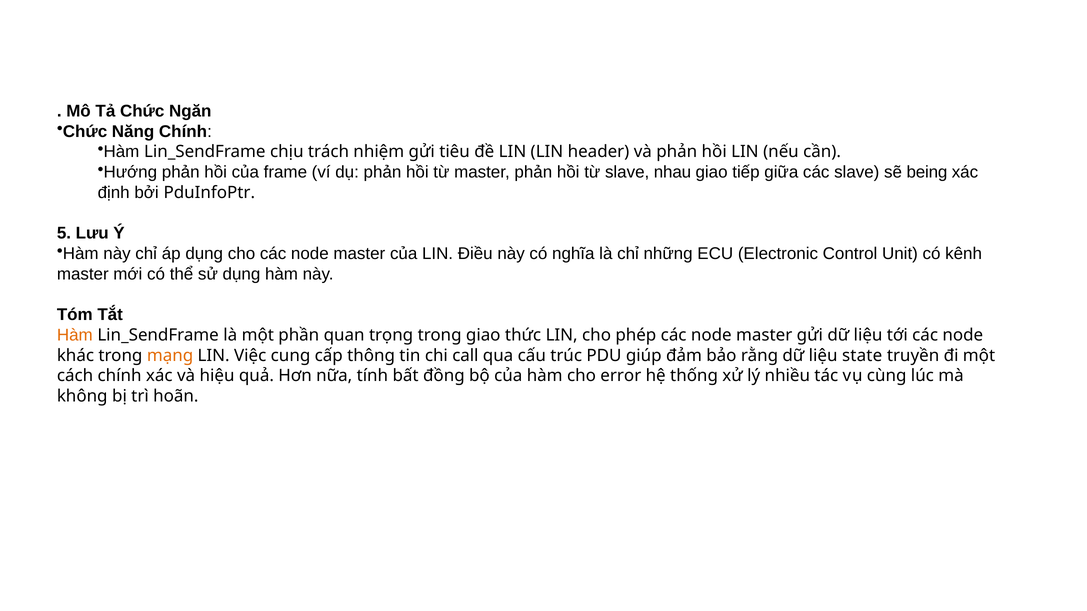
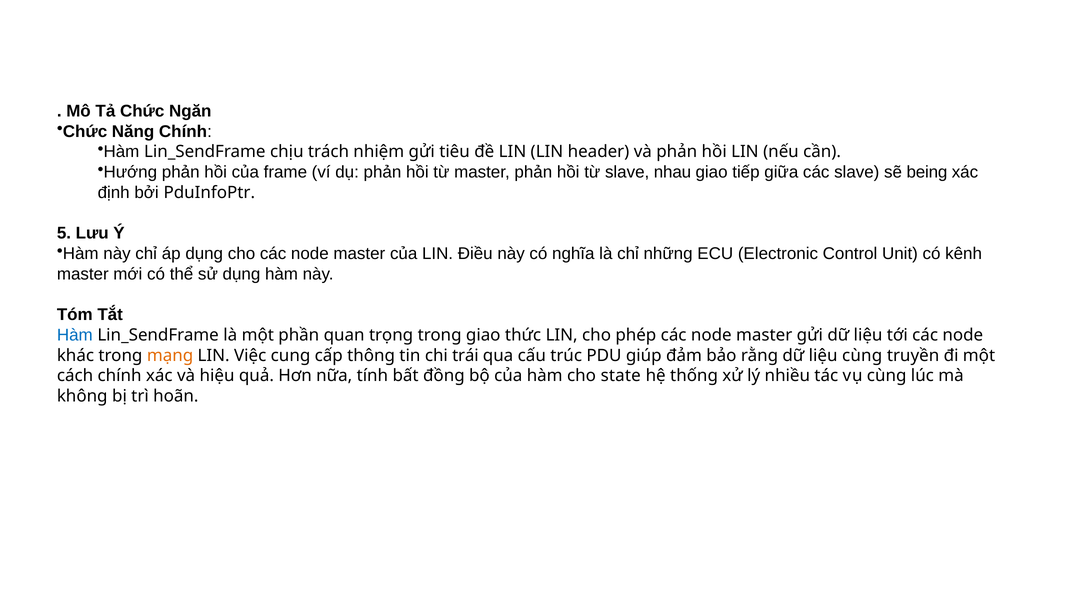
Hàm at (75, 335) colour: orange -> blue
call: call -> trái
liệu state: state -> cùng
error: error -> state
